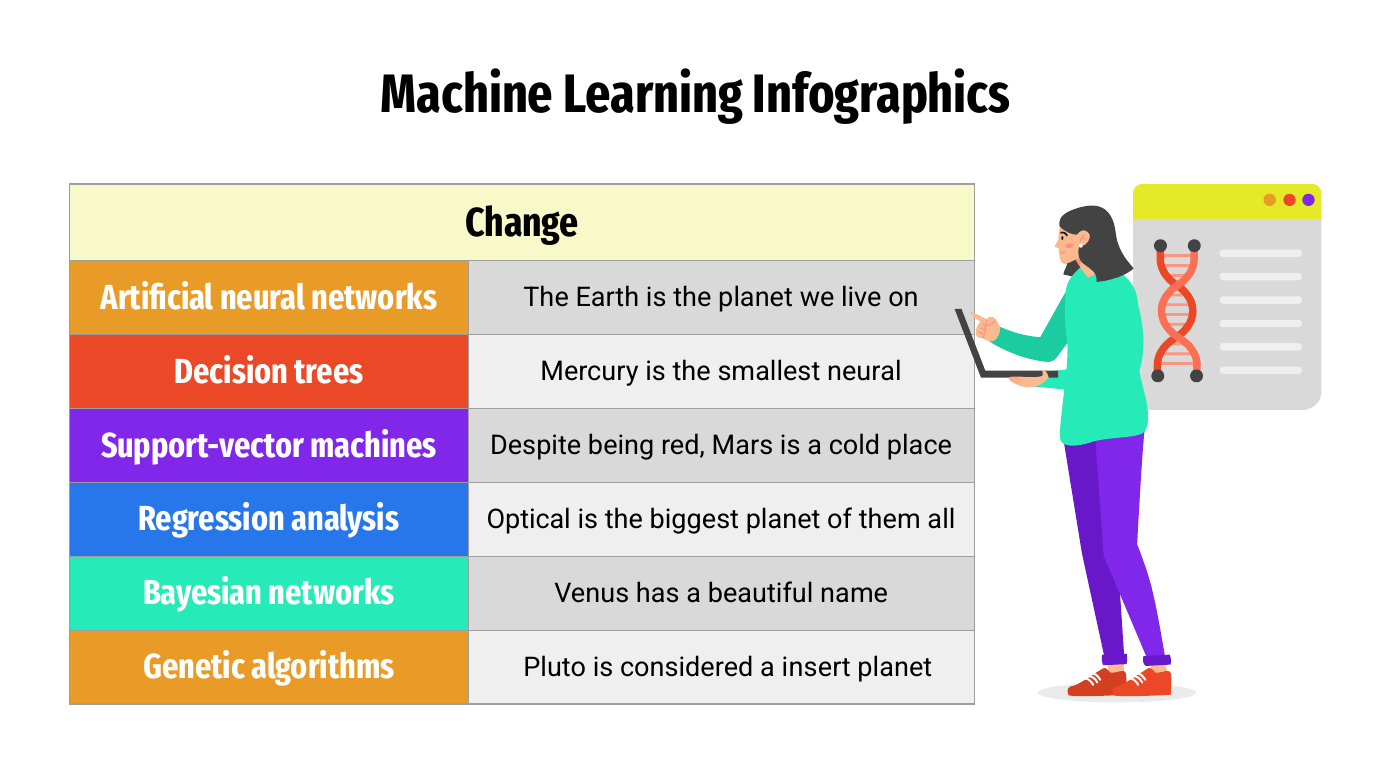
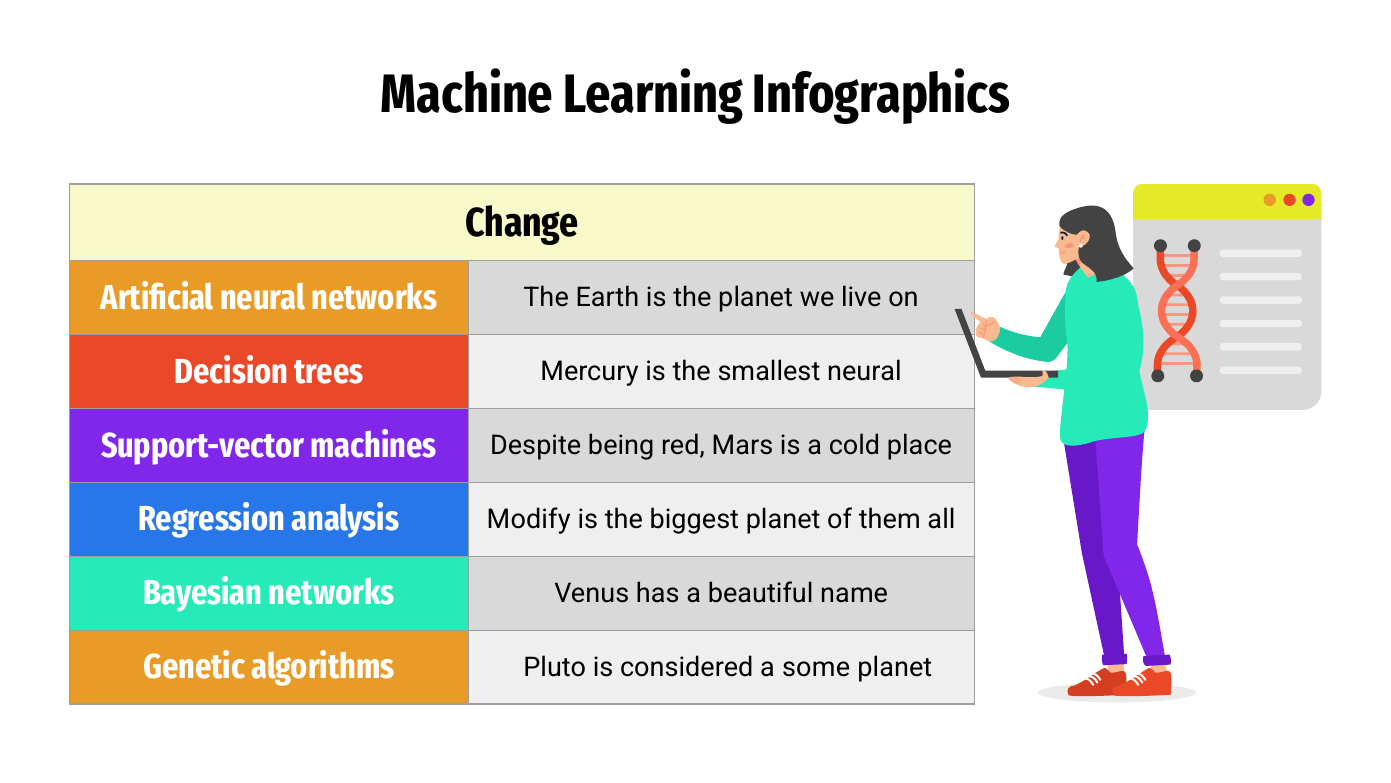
Optical: Optical -> Modify
insert: insert -> some
